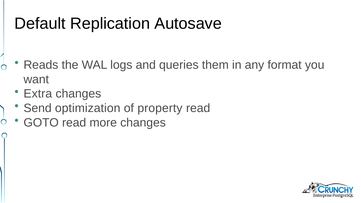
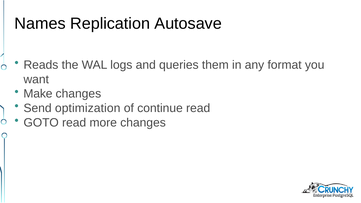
Default: Default -> Names
Extra: Extra -> Make
property: property -> continue
